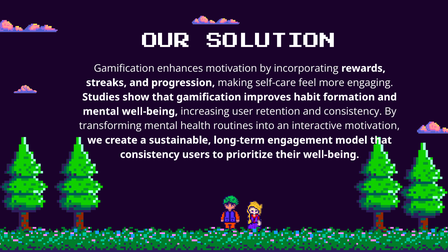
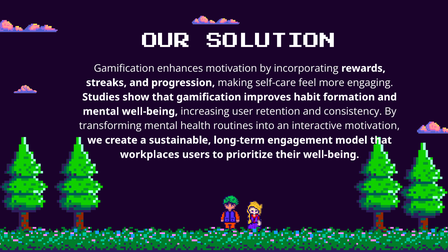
consistency at (150, 155): consistency -> workplaces
